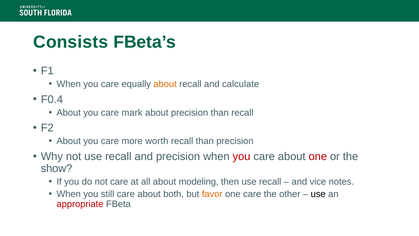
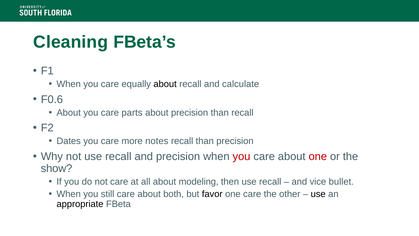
Consists: Consists -> Cleaning
about at (165, 84) colour: orange -> black
F0.4: F0.4 -> F0.6
mark: mark -> parts
About at (69, 141): About -> Dates
worth: worth -> notes
notes: notes -> bullet
favor colour: orange -> black
appropriate colour: red -> black
